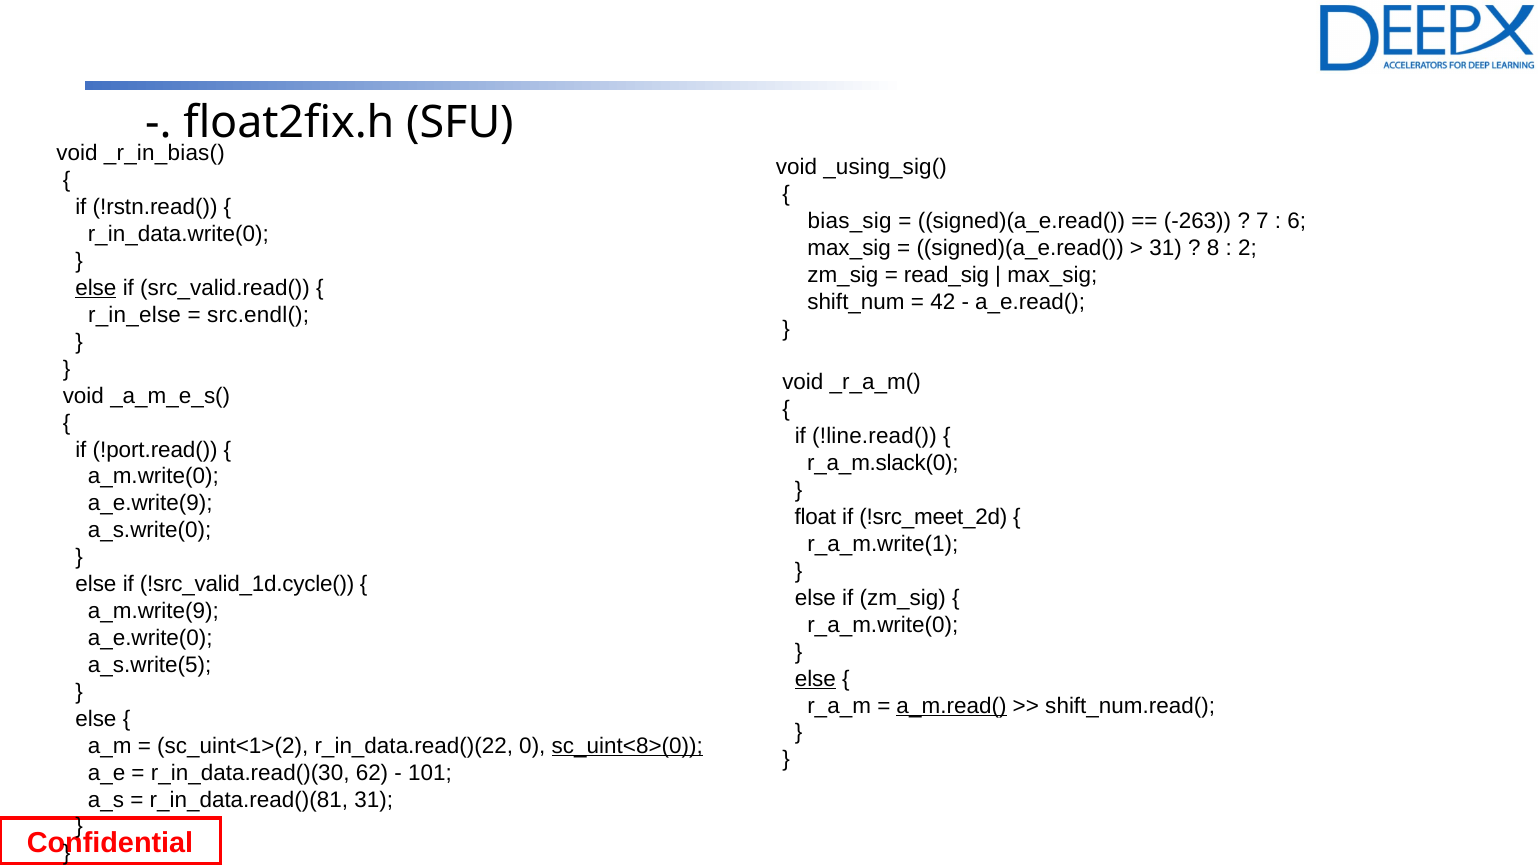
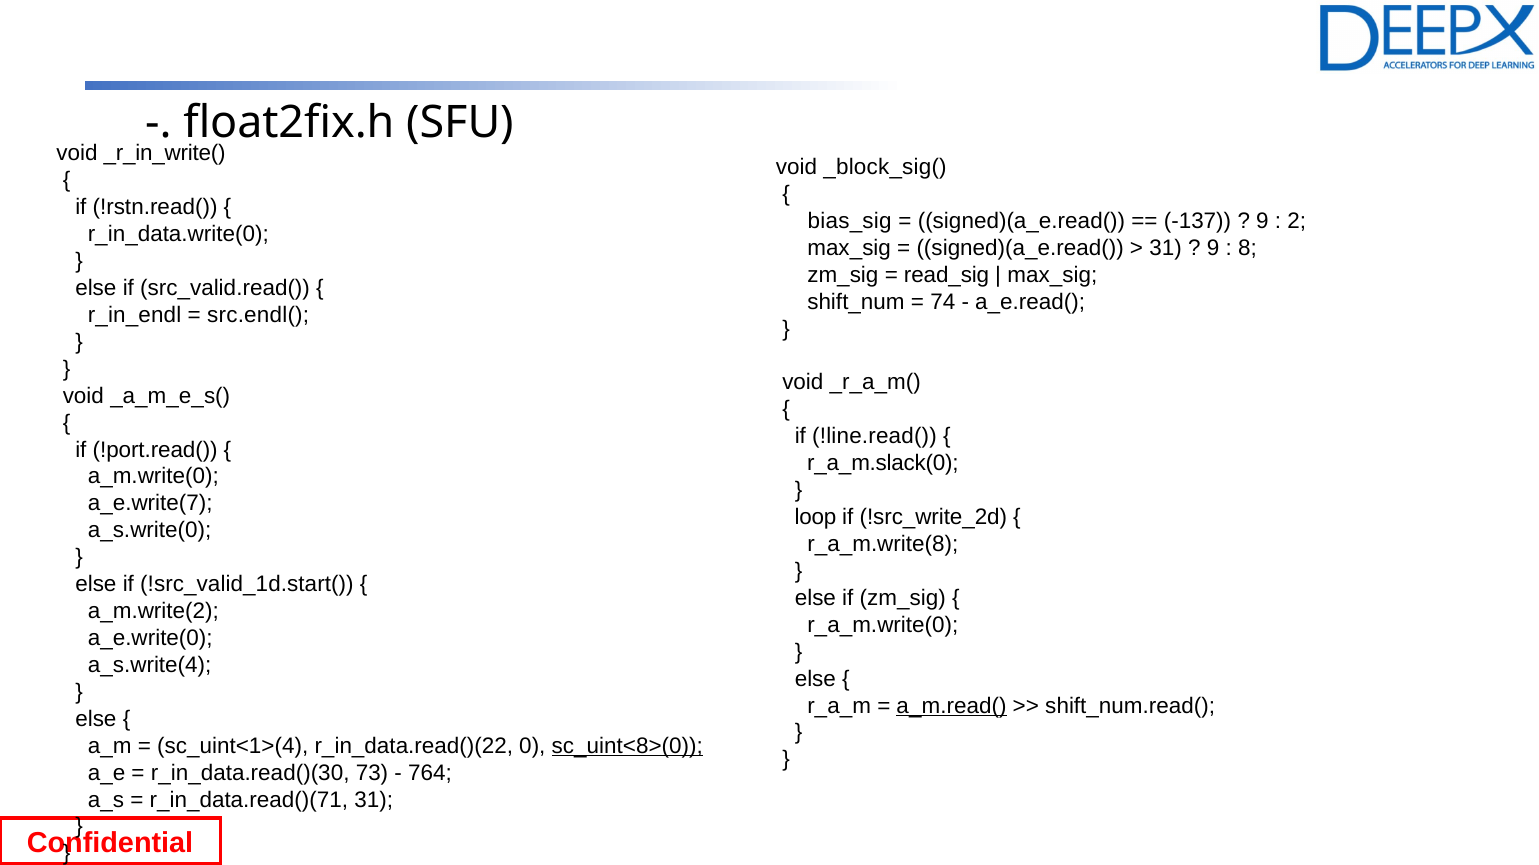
_r_in_bias(: _r_in_bias( -> _r_in_write(
_using_sig(: _using_sig( -> _block_sig(
-263: -263 -> -137
7 at (1262, 221): 7 -> 9
6: 6 -> 2
8 at (1213, 248): 8 -> 9
2: 2 -> 8
else at (96, 288) underline: present -> none
42: 42 -> 74
r_in_else: r_in_else -> r_in_endl
a_e.write(9: a_e.write(9 -> a_e.write(7
float: float -> loop
!src_meet_2d: !src_meet_2d -> !src_write_2d
r_a_m.write(1: r_a_m.write(1 -> r_a_m.write(8
!src_valid_1d.cycle(: !src_valid_1d.cycle( -> !src_valid_1d.start(
a_m.write(9: a_m.write(9 -> a_m.write(2
a_s.write(5: a_s.write(5 -> a_s.write(4
else at (815, 679) underline: present -> none
sc_uint<1>(2: sc_uint<1>(2 -> sc_uint<1>(4
62: 62 -> 73
101: 101 -> 764
r_in_data.read()(81: r_in_data.read()(81 -> r_in_data.read()(71
